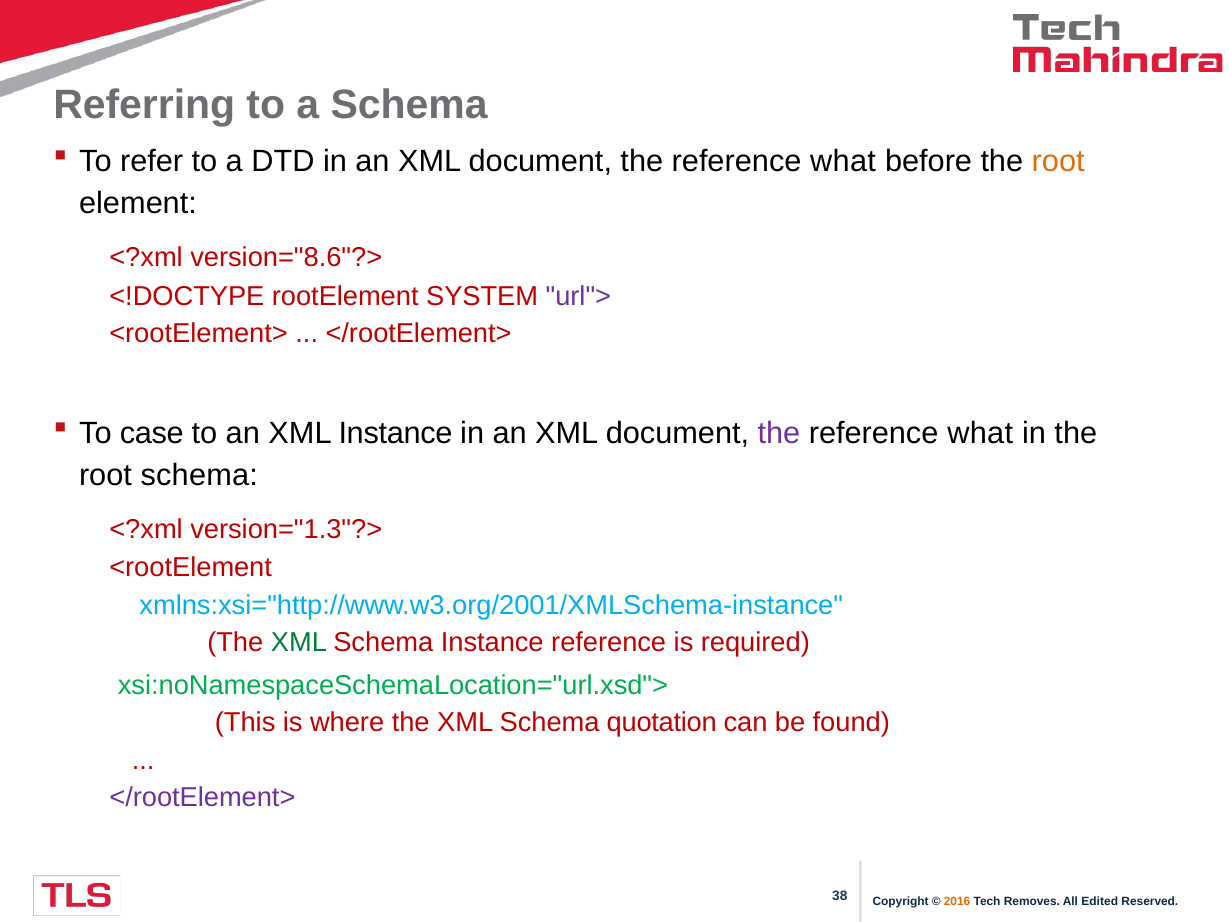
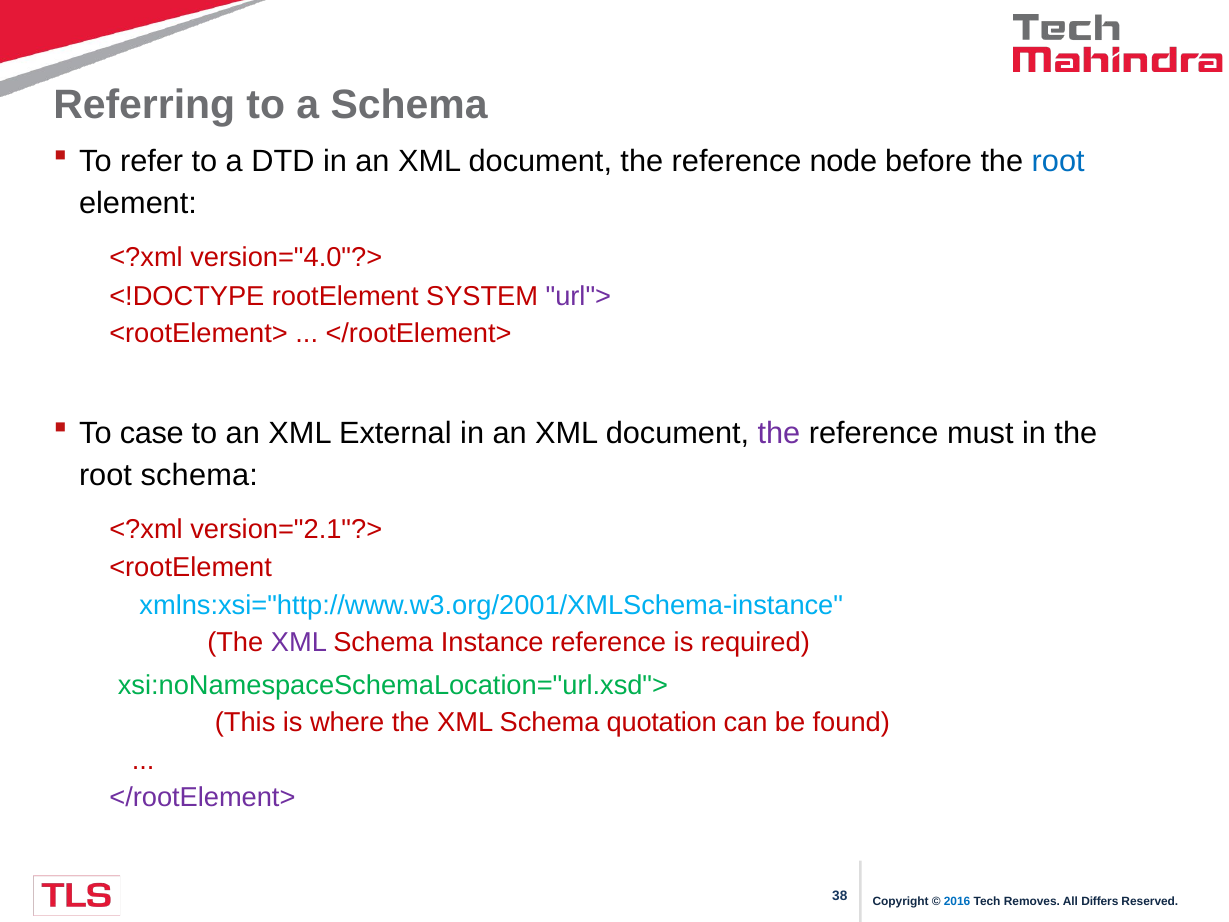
what at (843, 161): what -> node
root at (1058, 161) colour: orange -> blue
version="8.6"?>: version="8.6"?> -> version="4.0"?>
XML Instance: Instance -> External
what at (980, 433): what -> must
version="1.3"?>: version="1.3"?> -> version="2.1"?>
XML at (299, 642) colour: green -> purple
2016 colour: orange -> blue
Edited: Edited -> Differs
